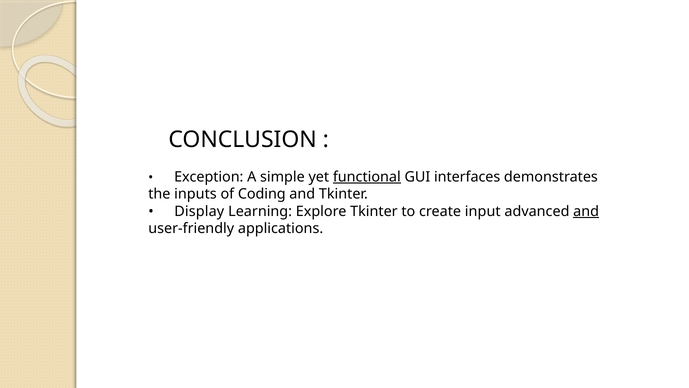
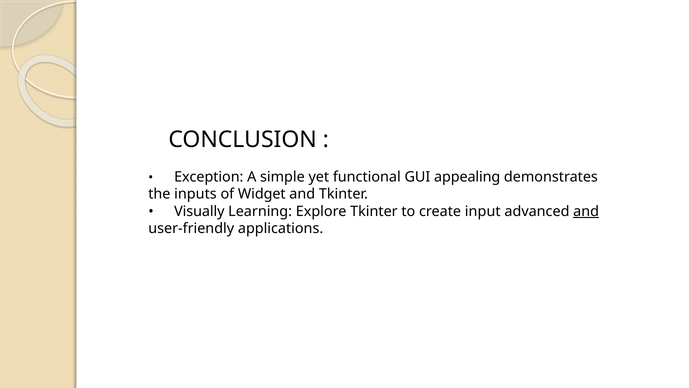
functional underline: present -> none
interfaces: interfaces -> appealing
Coding: Coding -> Widget
Display: Display -> Visually
